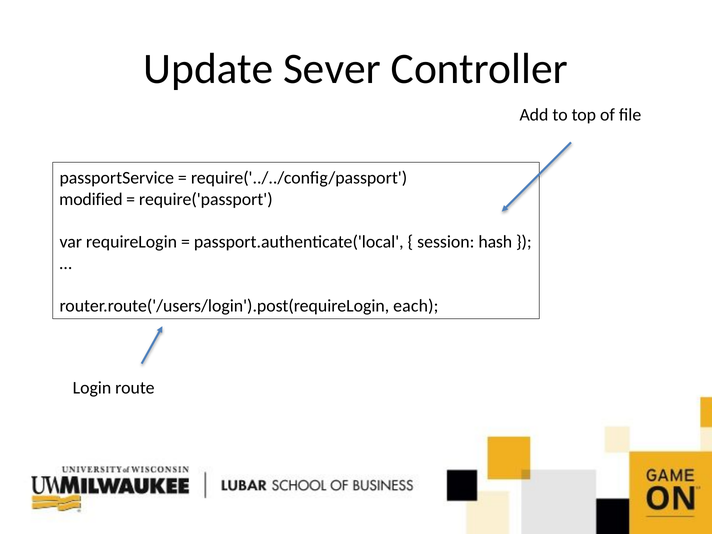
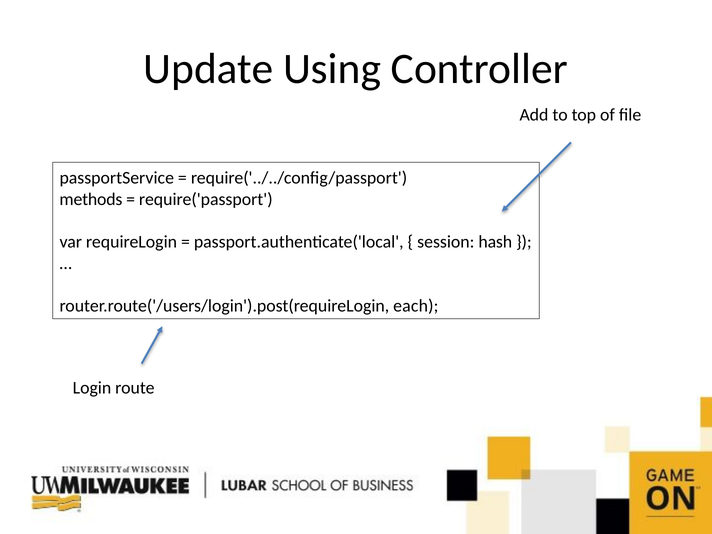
Sever: Sever -> Using
modified: modified -> methods
